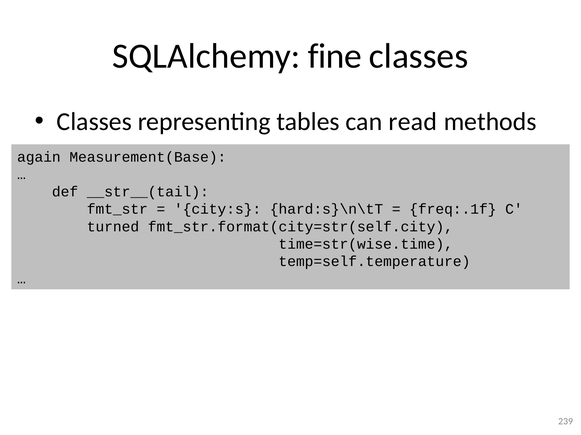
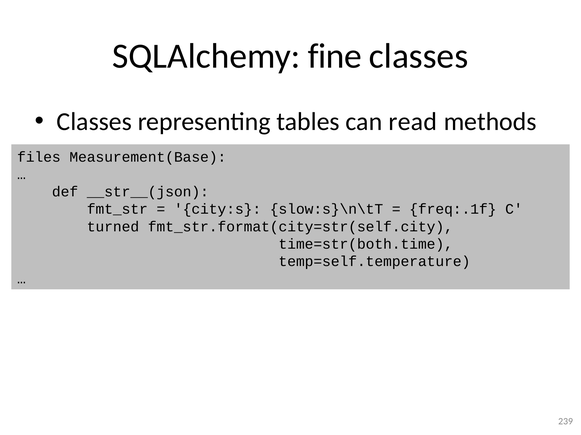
again: again -> files
__str__(tail: __str__(tail -> __str__(json
hard:s}\n\tT: hard:s}\n\tT -> slow:s}\n\tT
time=str(wise.time: time=str(wise.time -> time=str(both.time
